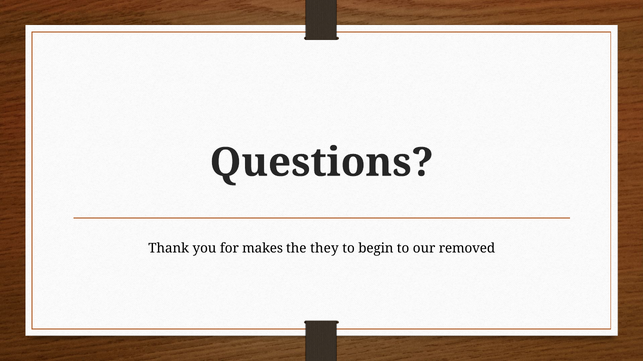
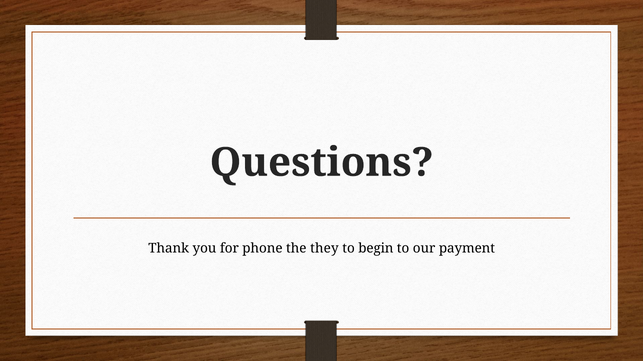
makes: makes -> phone
removed: removed -> payment
